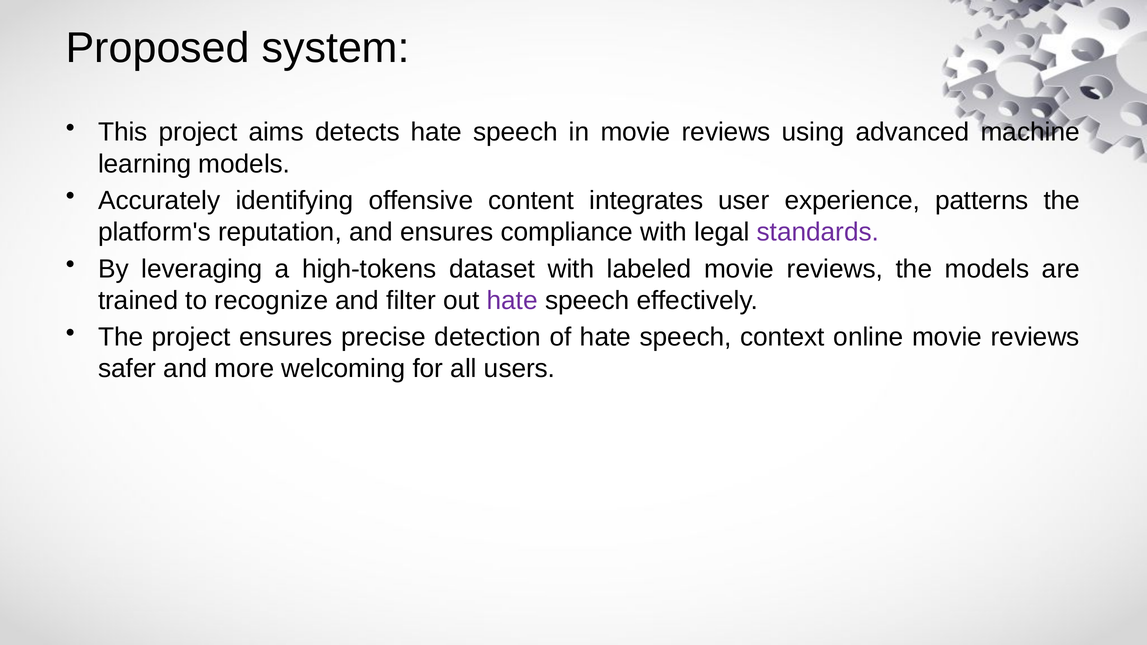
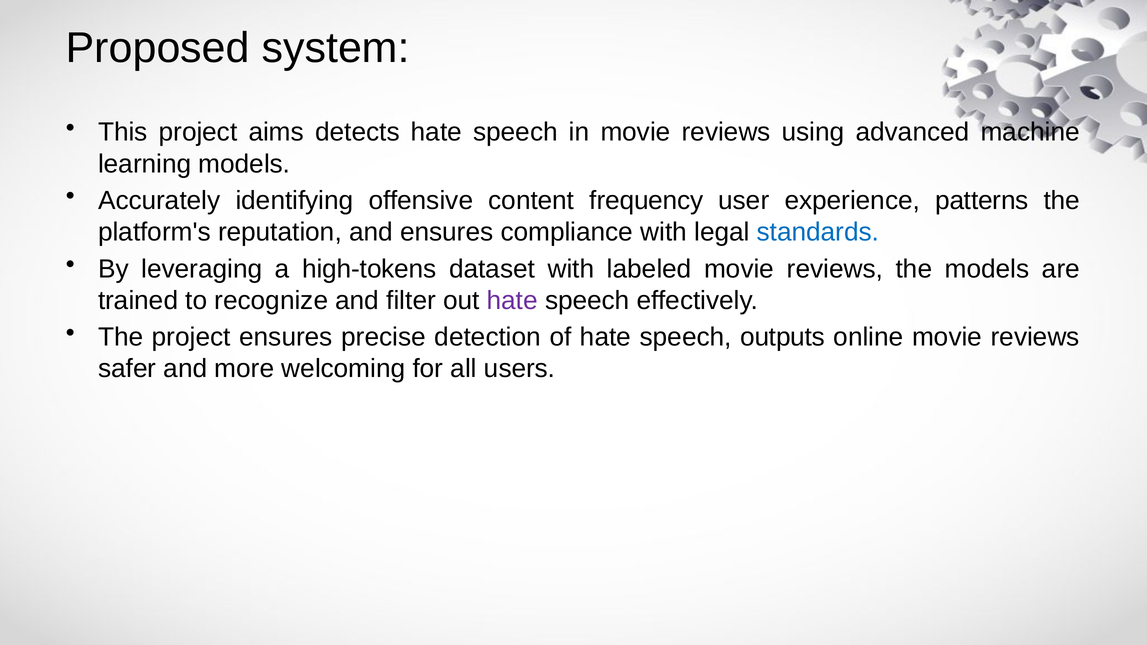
integrates: integrates -> frequency
standards colour: purple -> blue
context: context -> outputs
